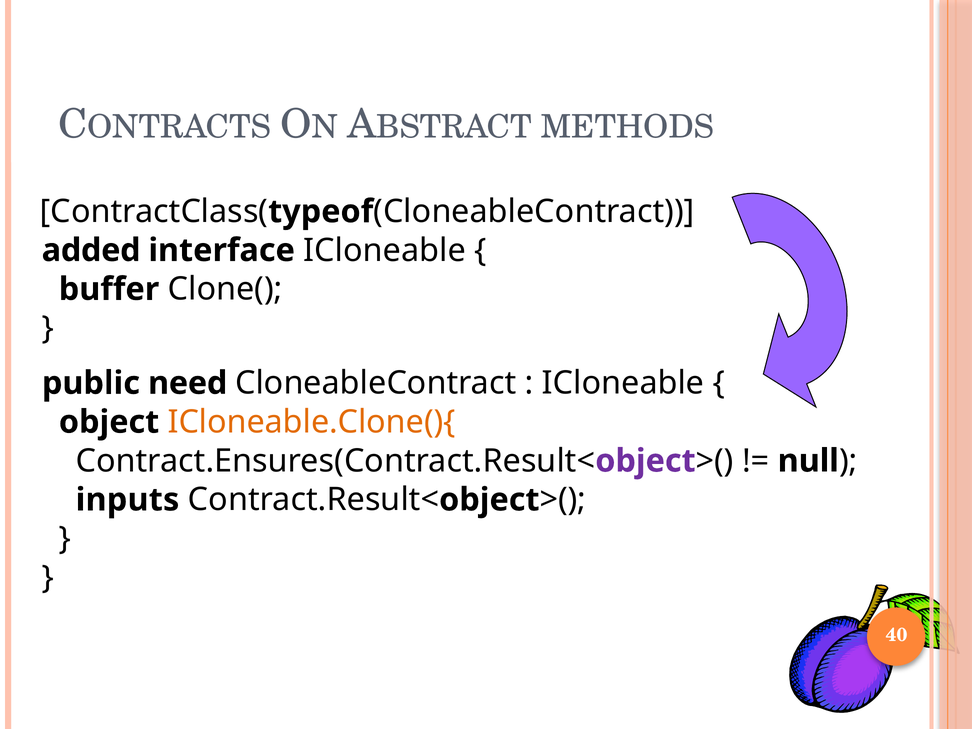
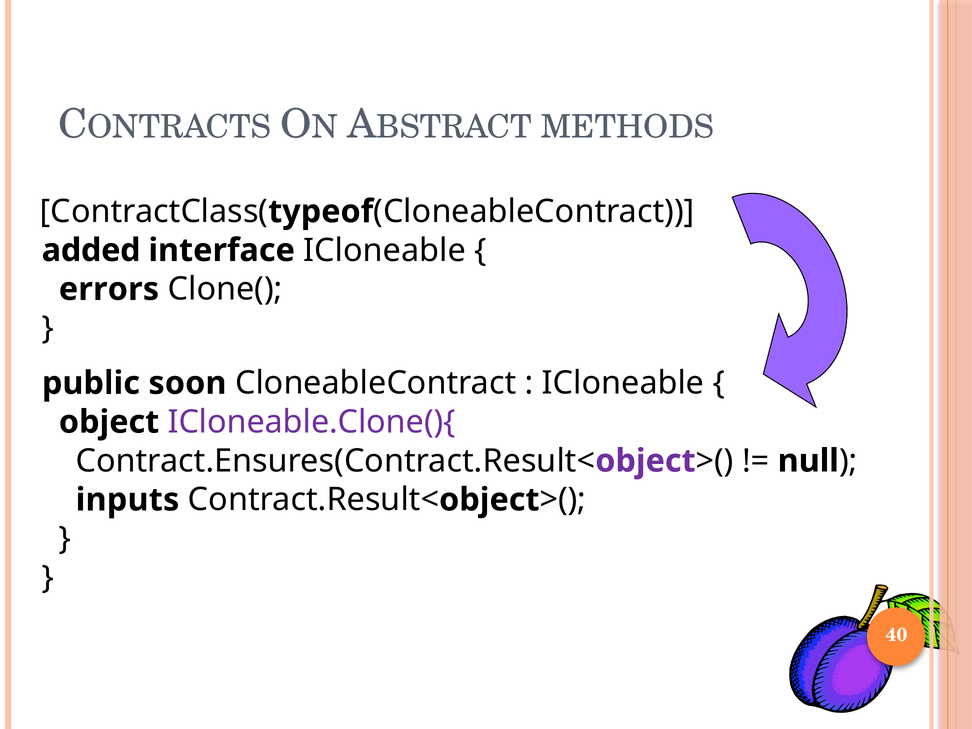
buffer: buffer -> errors
need: need -> soon
ICloneable.Clone(){ colour: orange -> purple
